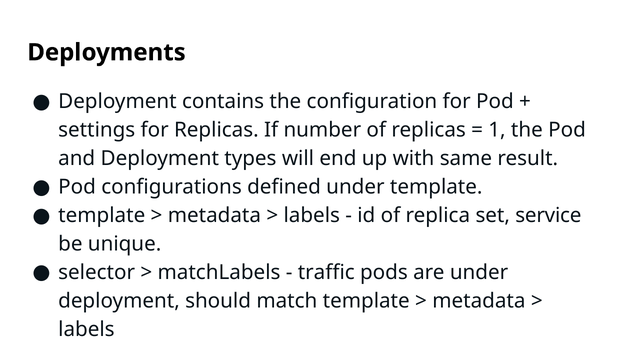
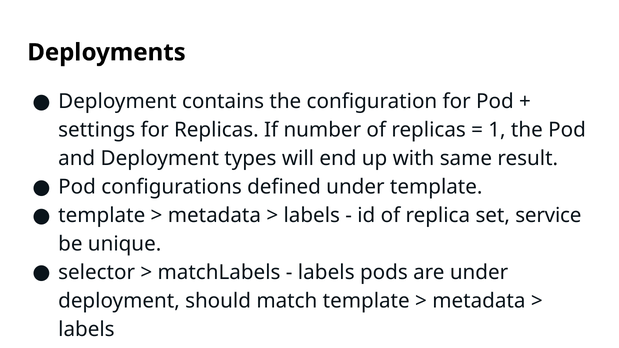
traffic at (326, 273): traffic -> labels
